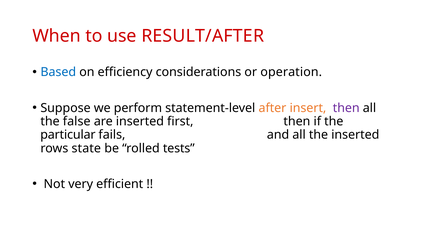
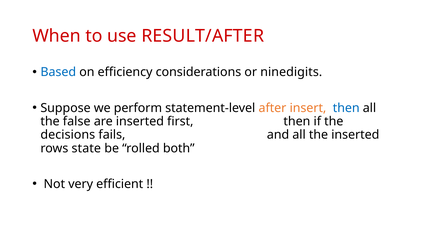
operation: operation -> ninedigits
then at (346, 108) colour: purple -> blue
particular: particular -> decisions
tests: tests -> both
